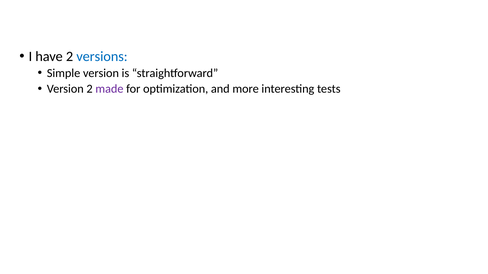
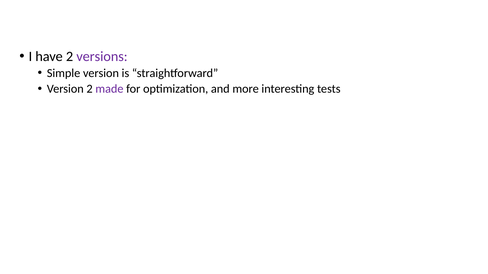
versions colour: blue -> purple
